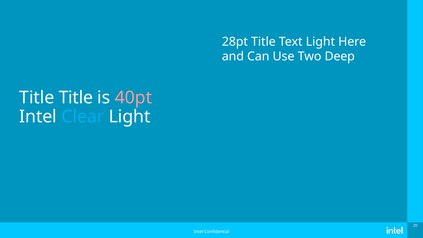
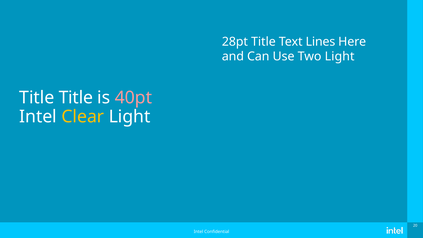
Text Light: Light -> Lines
Two Deep: Deep -> Light
Clear colour: light blue -> yellow
